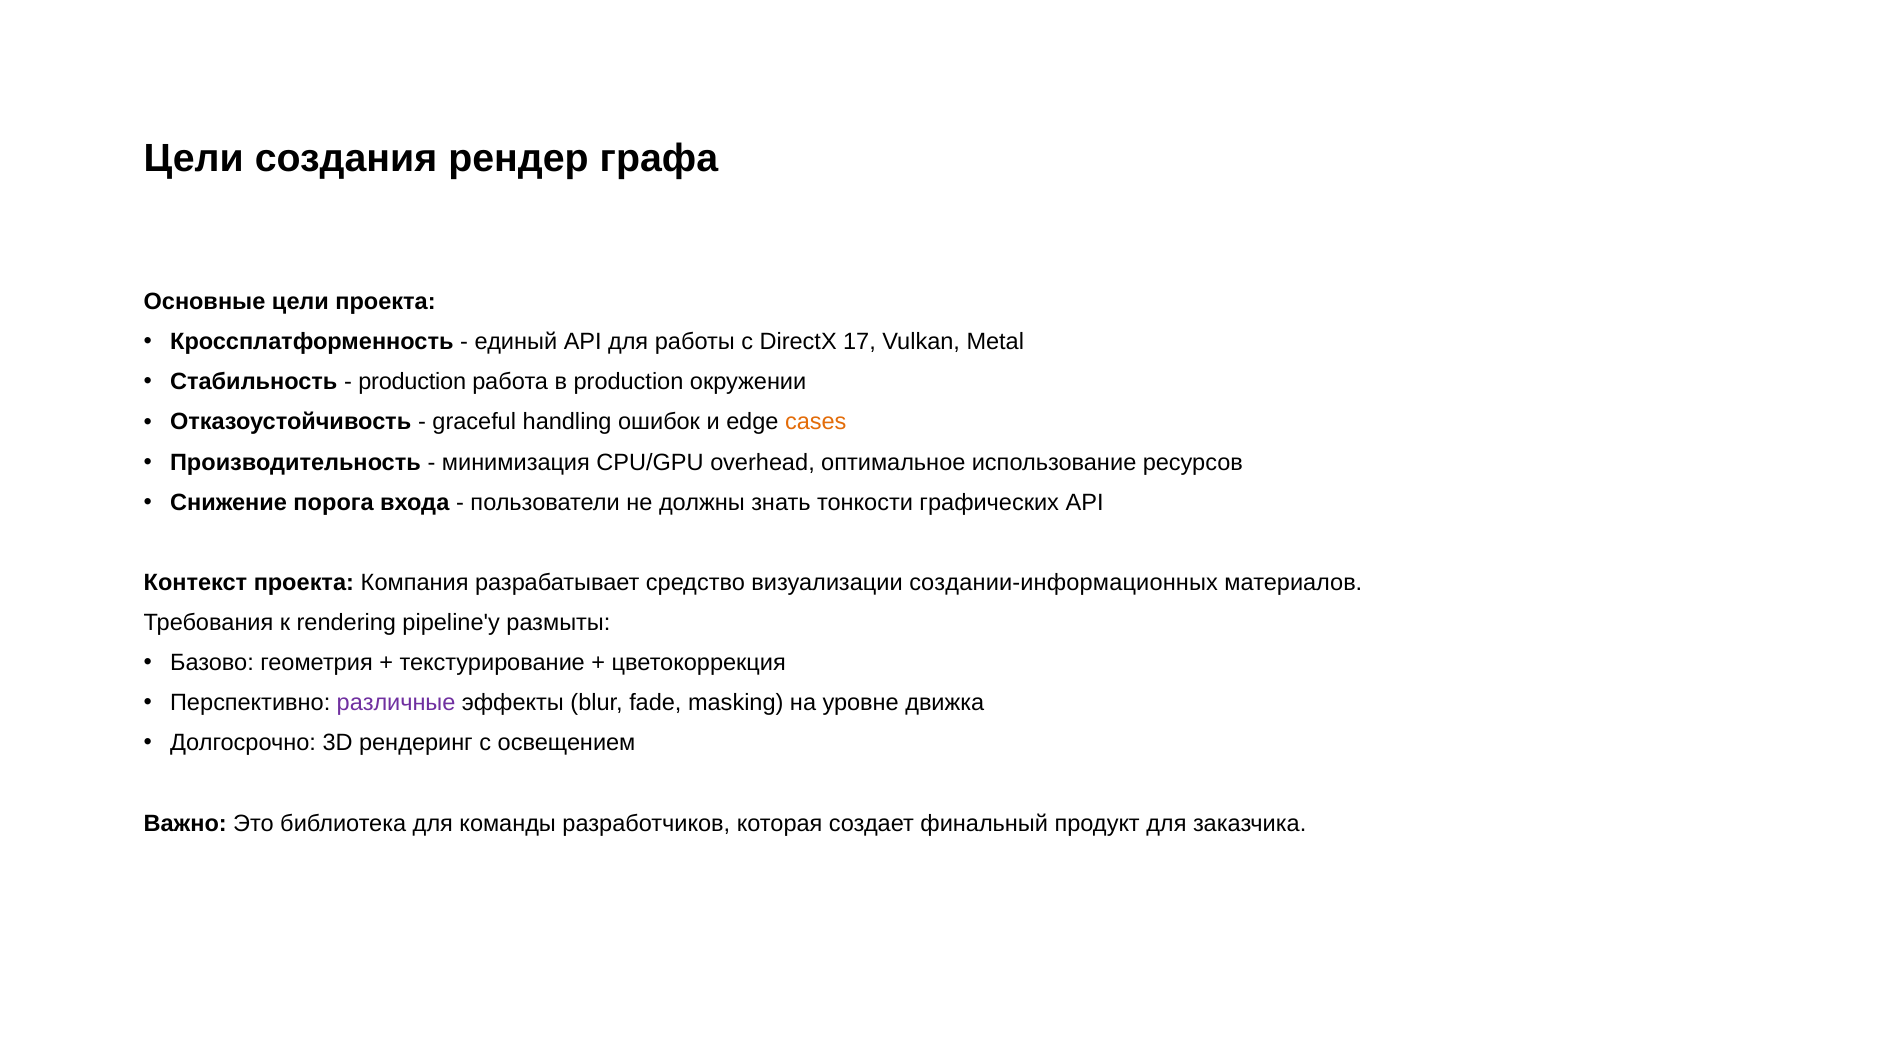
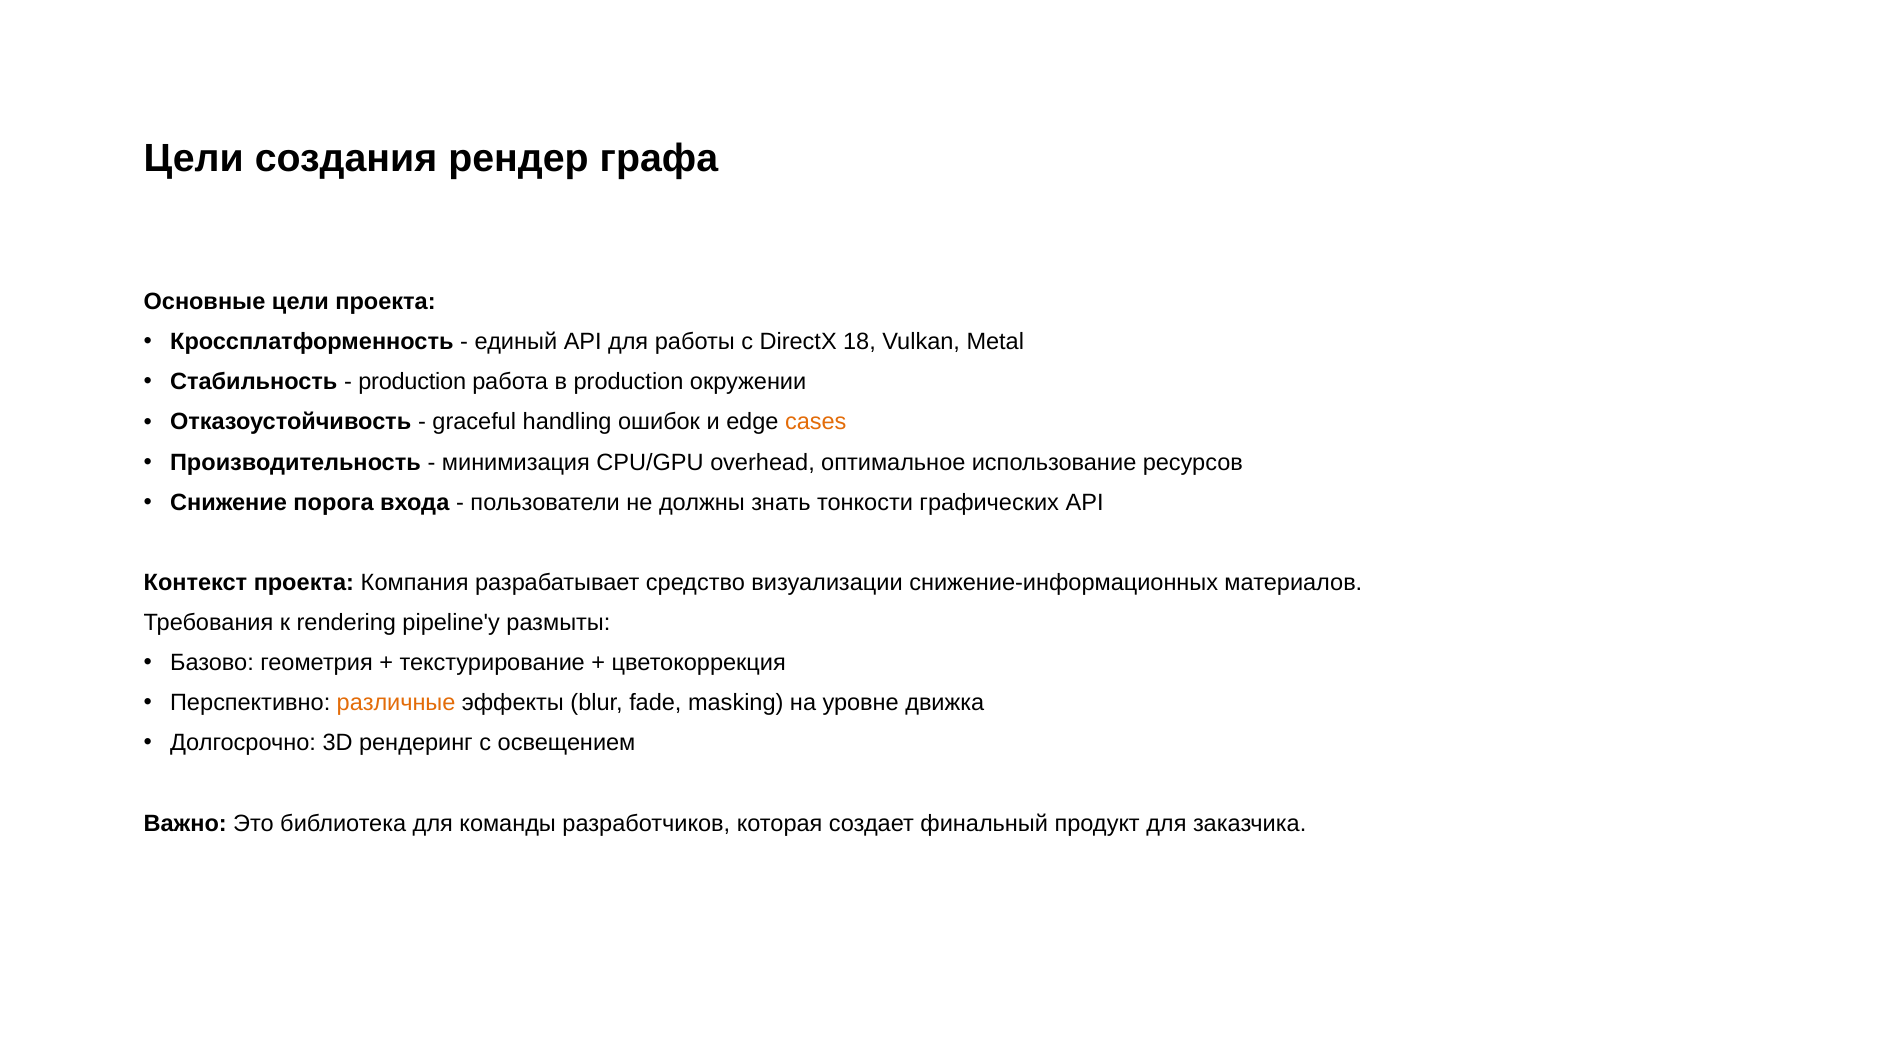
17: 17 -> 18
создании-информационных: создании-информационных -> снижение-информационных
различные colour: purple -> orange
